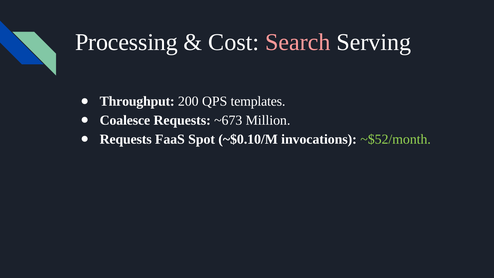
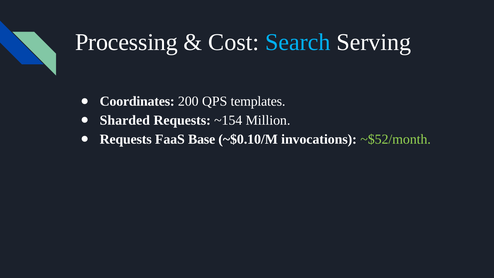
Search colour: pink -> light blue
Throughput: Throughput -> Coordinates
Coalesce: Coalesce -> Sharded
~673: ~673 -> ~154
Spot: Spot -> Base
